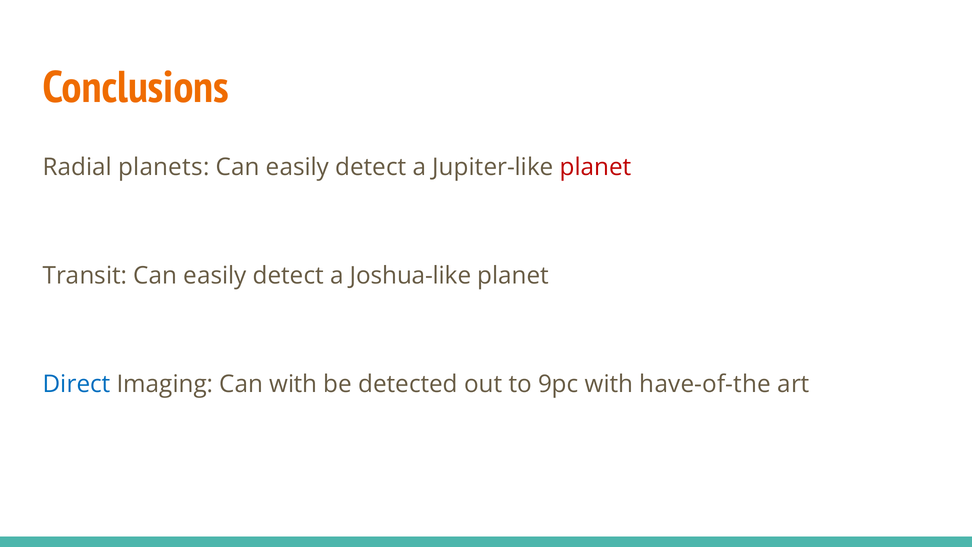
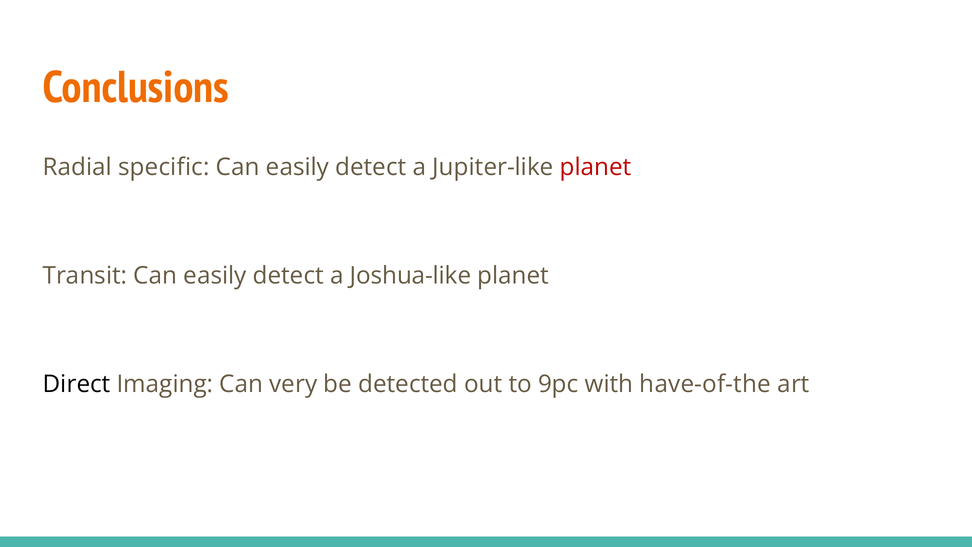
planets: planets -> specific
Direct colour: blue -> black
Can with: with -> very
